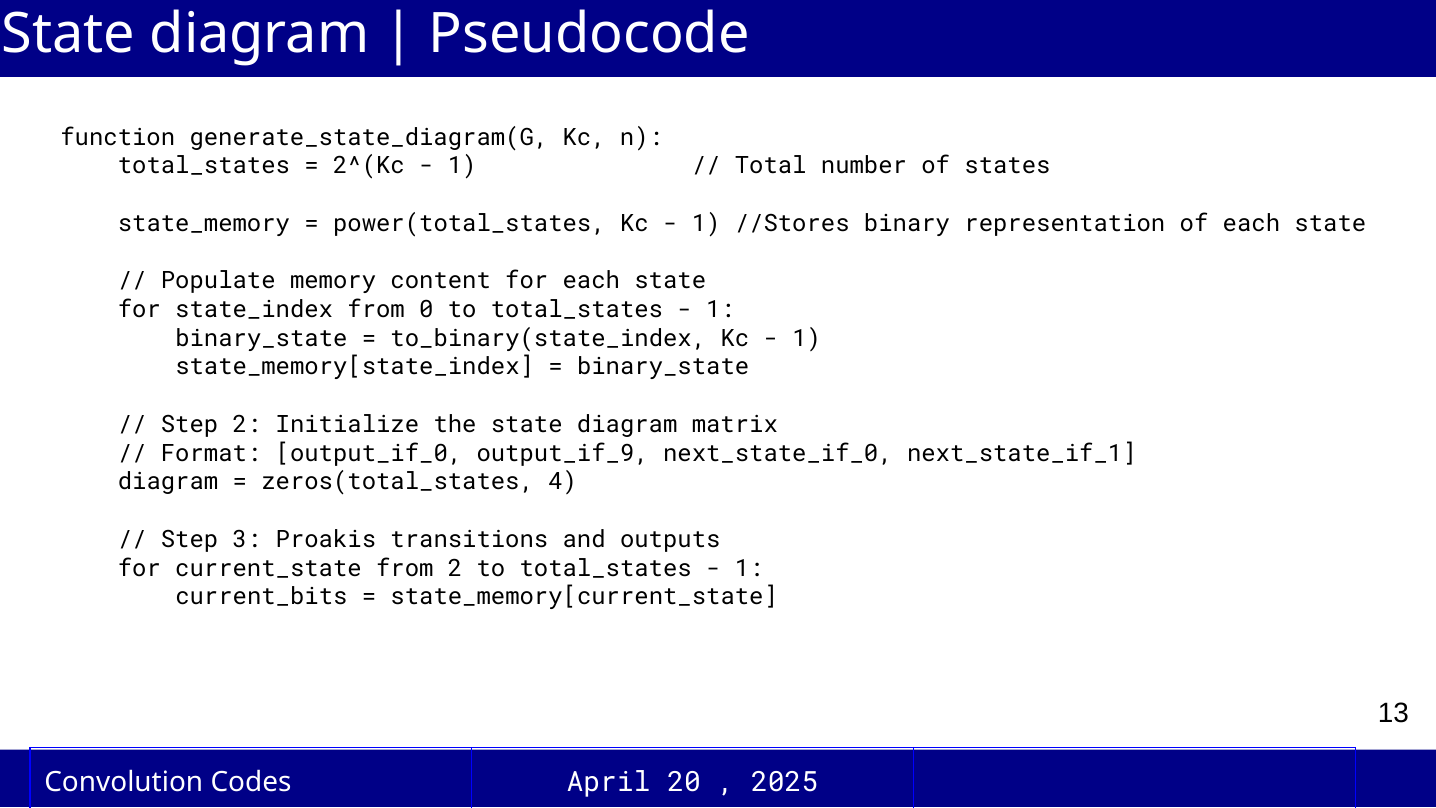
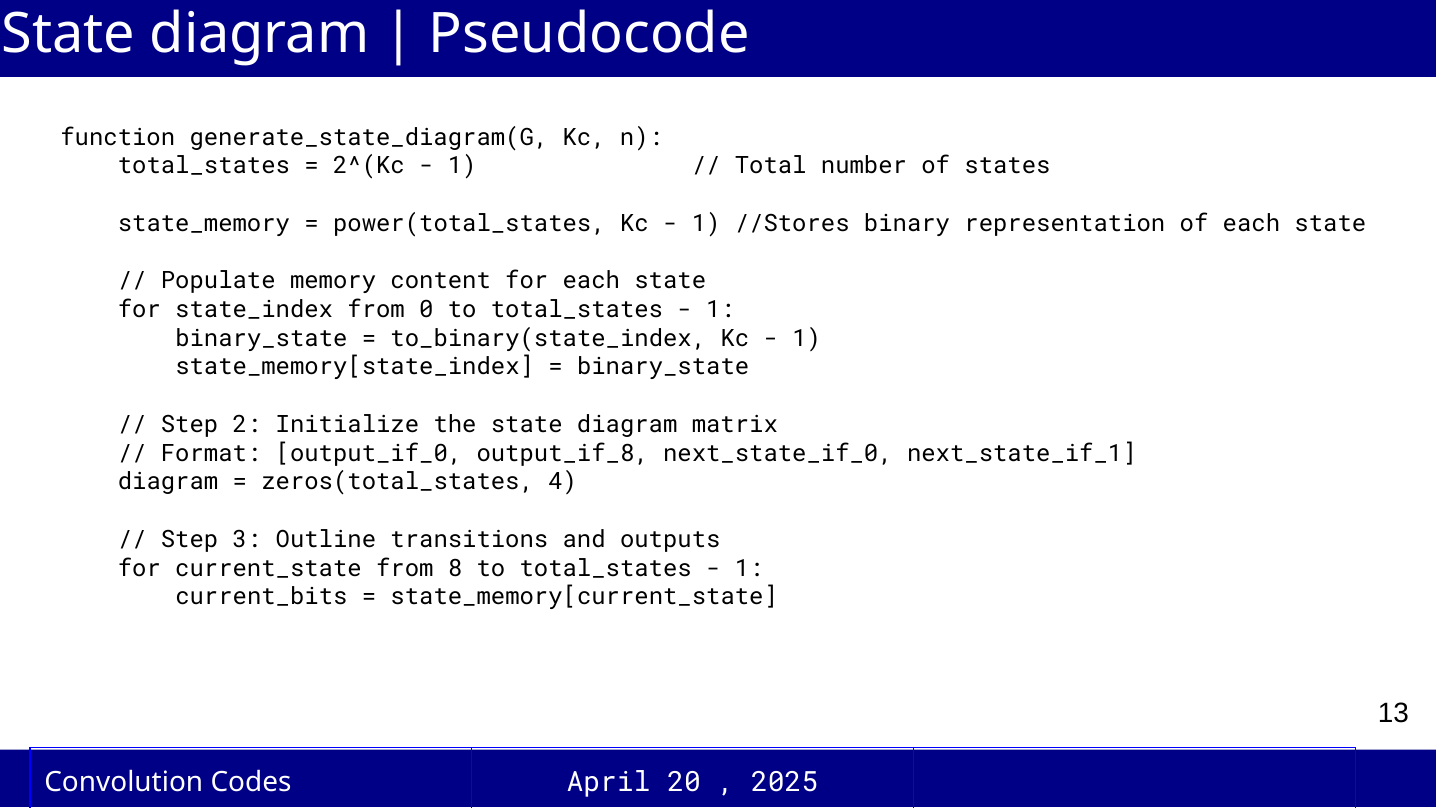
output_if_9: output_if_9 -> output_if_8
Proakis: Proakis -> Outline
from 2: 2 -> 8
